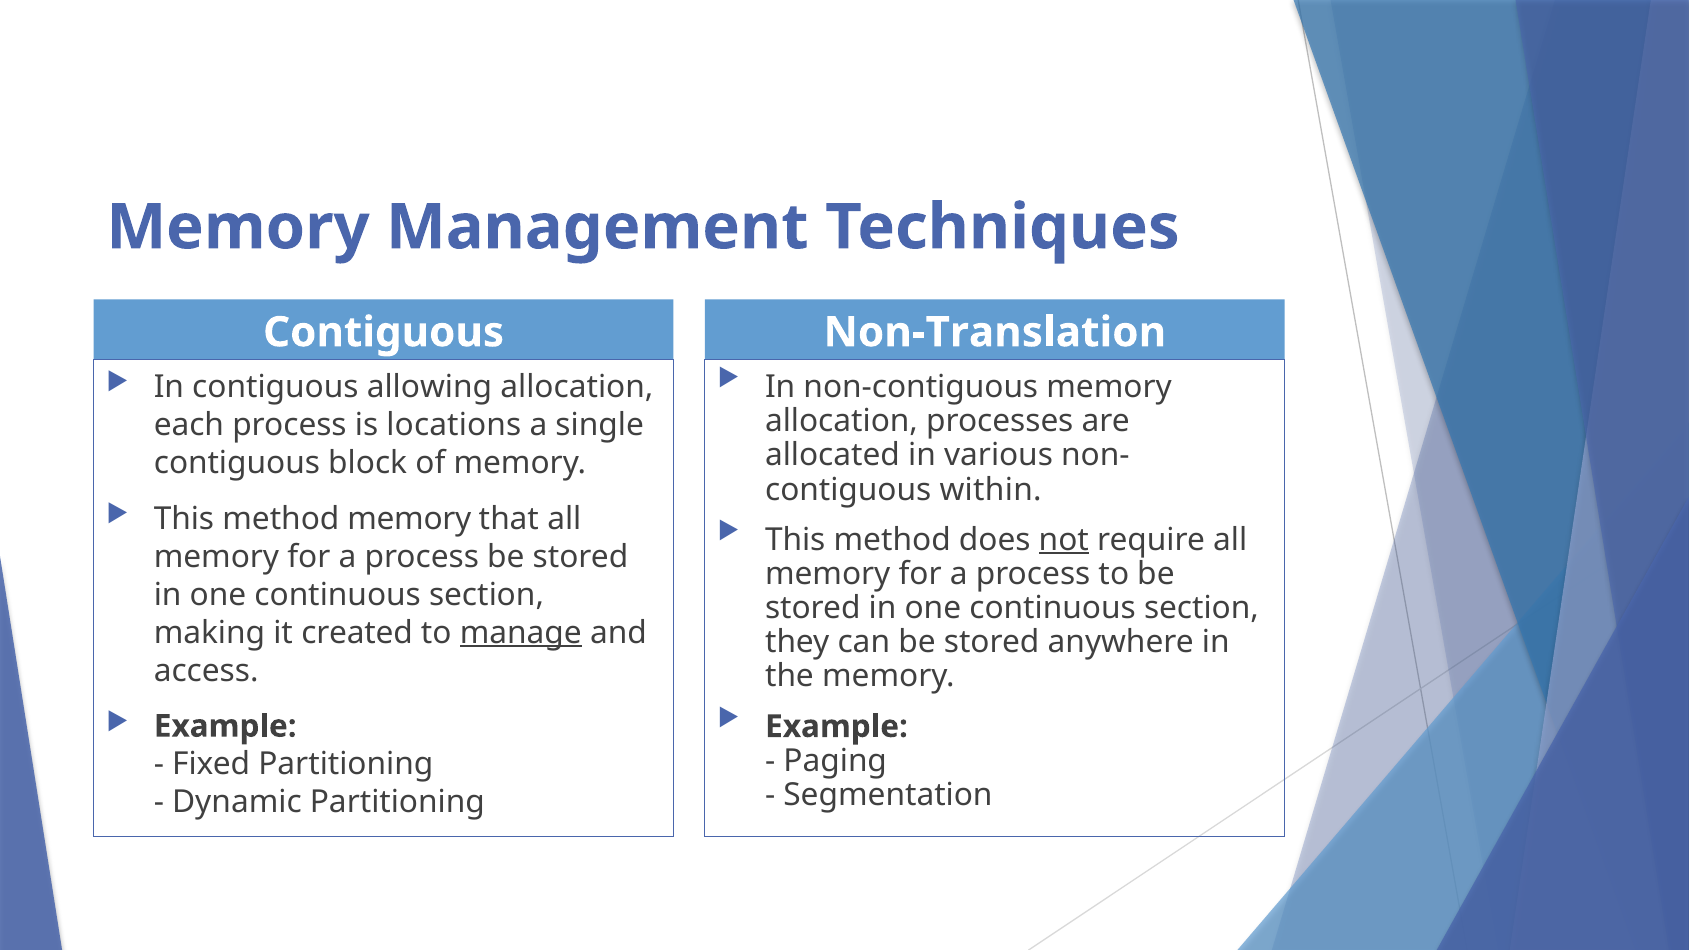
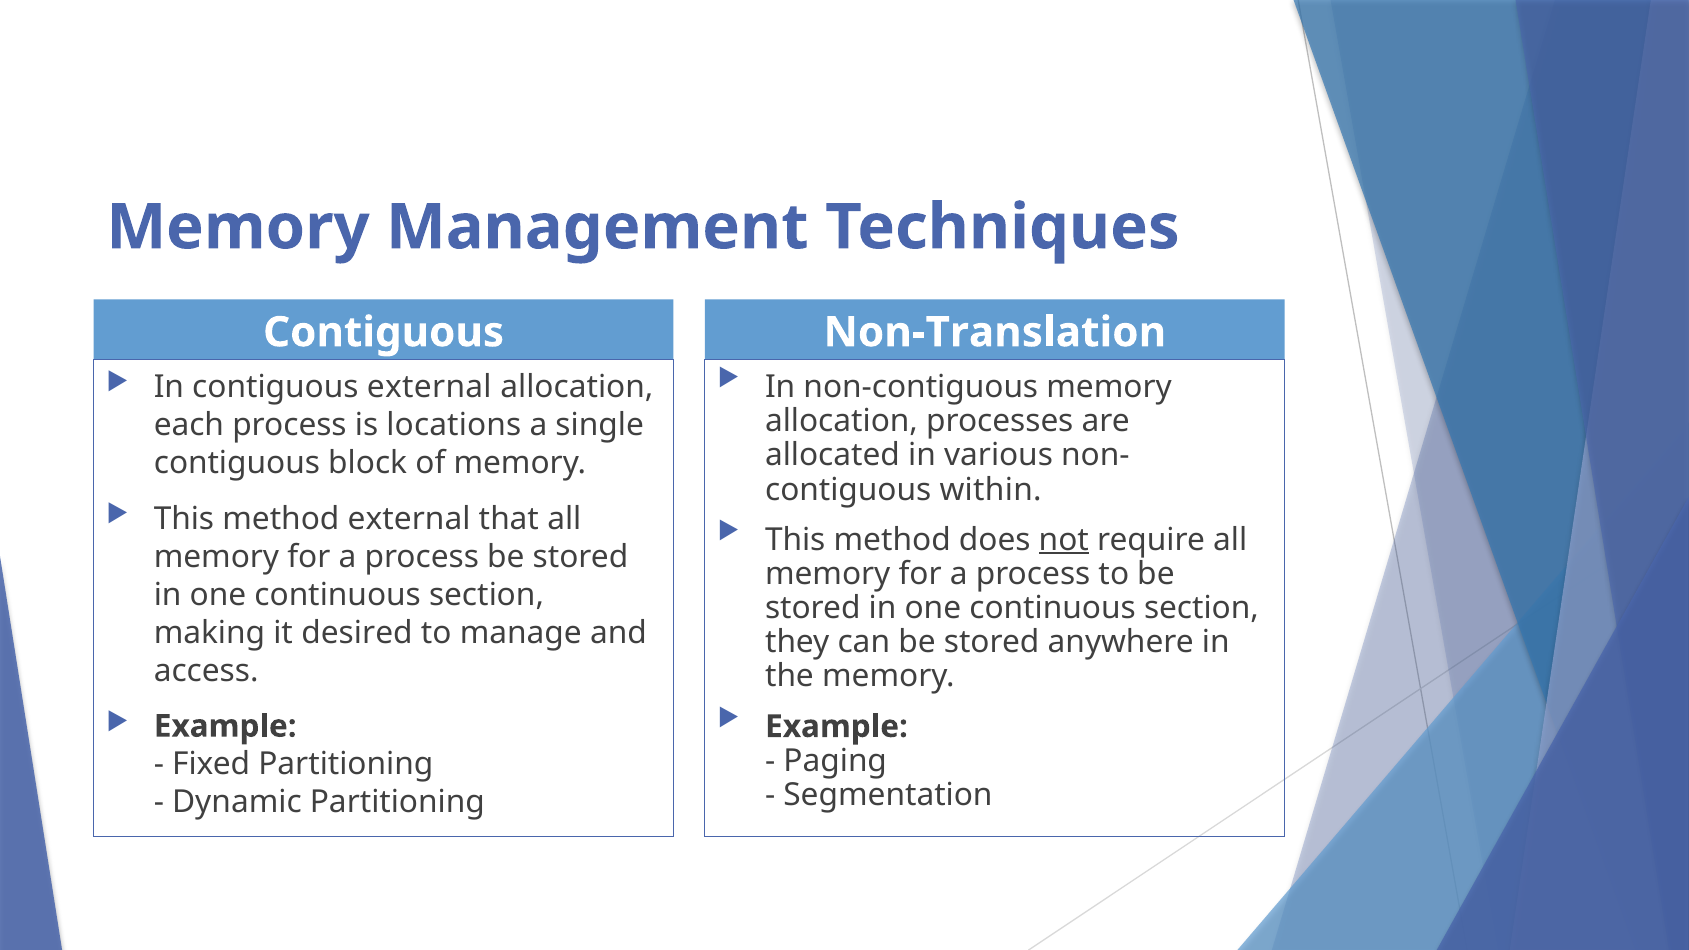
contiguous allowing: allowing -> external
method memory: memory -> external
created: created -> desired
manage underline: present -> none
